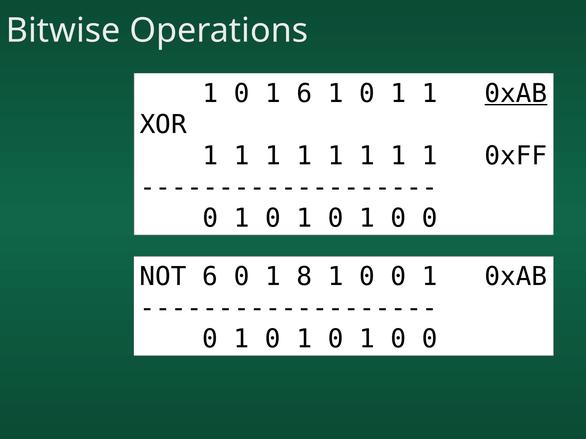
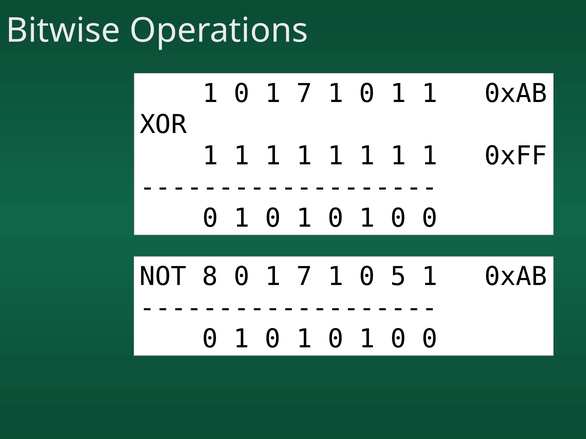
1 0 1 6: 6 -> 7
0xAB at (516, 94) underline: present -> none
NOT 6: 6 -> 8
8 at (304, 277): 8 -> 7
0 at (398, 277): 0 -> 5
